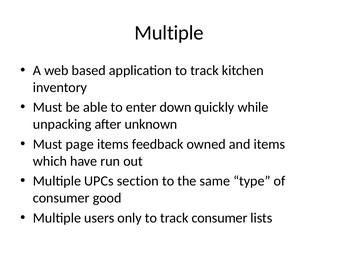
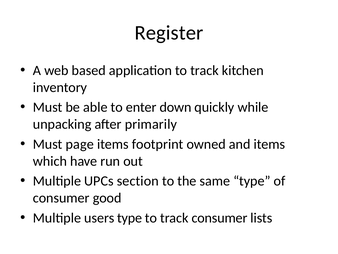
Multiple at (169, 33): Multiple -> Register
unknown: unknown -> primarily
feedback: feedback -> footprint
users only: only -> type
